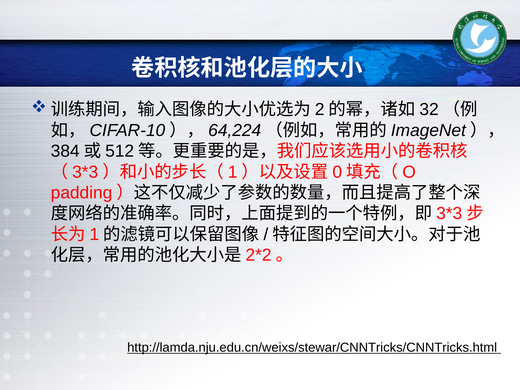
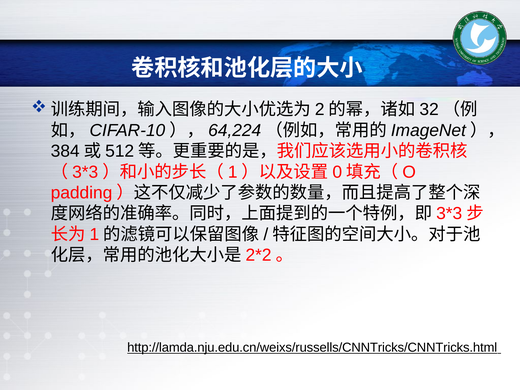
http://lamda.nju.edu.cn/weixs/stewar/CNNTricks/CNNTricks.html: http://lamda.nju.edu.cn/weixs/stewar/CNNTricks/CNNTricks.html -> http://lamda.nju.edu.cn/weixs/russells/CNNTricks/CNNTricks.html
